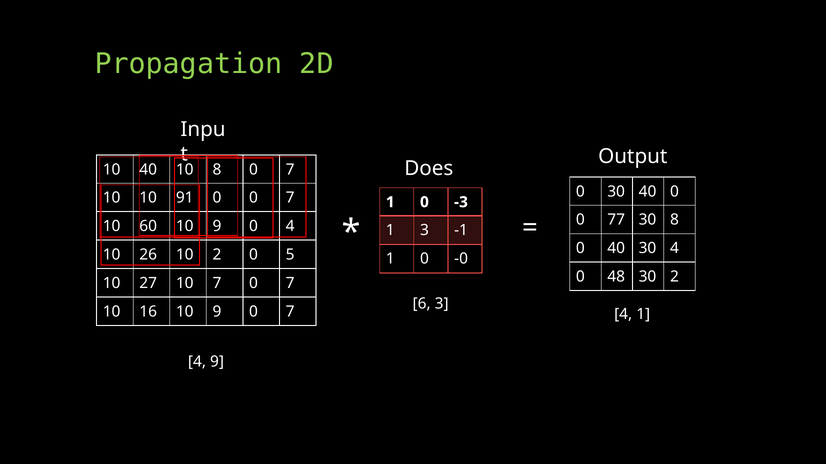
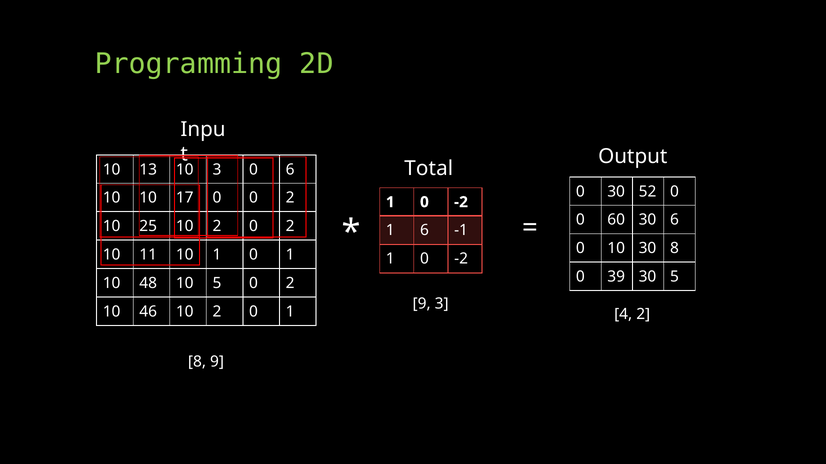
Propagation: Propagation -> Programming
Does: Does -> Total
10 40: 40 -> 13
10 8: 8 -> 3
7 at (290, 170): 7 -> 6
30 40: 40 -> 52
91: 91 -> 17
0 0 7: 7 -> 2
-3 at (461, 202): -3 -> -2
77: 77 -> 60
30 8: 8 -> 6
60: 60 -> 25
9 at (217, 226): 9 -> 2
4 at (290, 226): 4 -> 2
1 3: 3 -> 6
0 40: 40 -> 10
30 4: 4 -> 8
26: 26 -> 11
10 2: 2 -> 1
5 at (290, 255): 5 -> 1
-0 at (461, 259): -0 -> -2
48: 48 -> 39
30 2: 2 -> 5
27: 27 -> 48
10 7: 7 -> 5
7 at (290, 283): 7 -> 2
6 at (422, 304): 6 -> 9
16: 16 -> 46
9 at (217, 312): 9 -> 2
7 at (290, 312): 7 -> 1
4 1: 1 -> 2
4 at (197, 362): 4 -> 8
